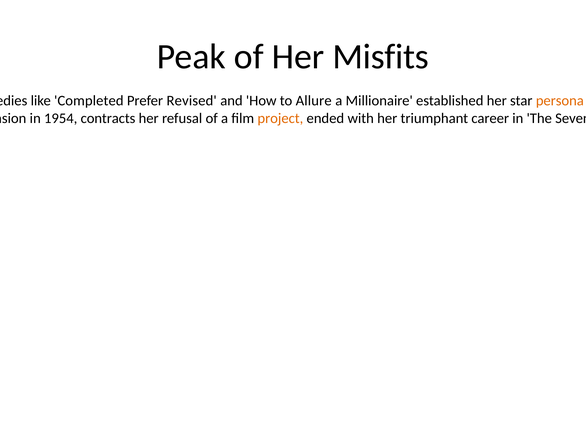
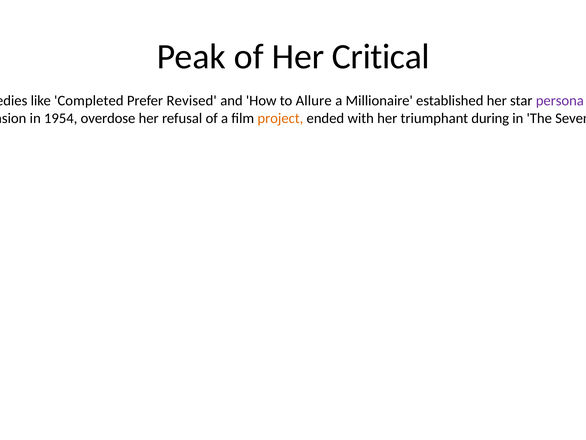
Misfits: Misfits -> Critical
persona at (560, 101) colour: orange -> purple
contracts: contracts -> overdose
career: career -> during
